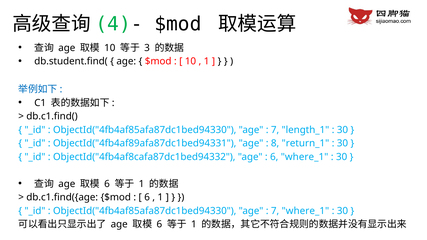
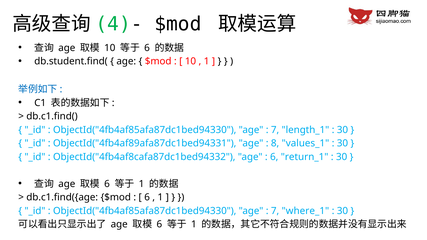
3 at (147, 48): 3 -> 6
return_1: return_1 -> values_1
6 where_1: where_1 -> return_1
